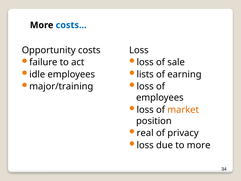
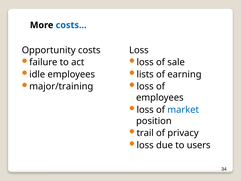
market colour: orange -> blue
real: real -> trail
to more: more -> users
